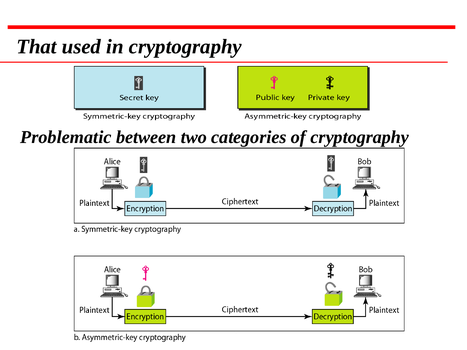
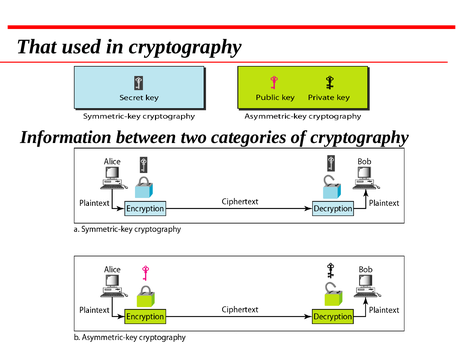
Problematic: Problematic -> Information
